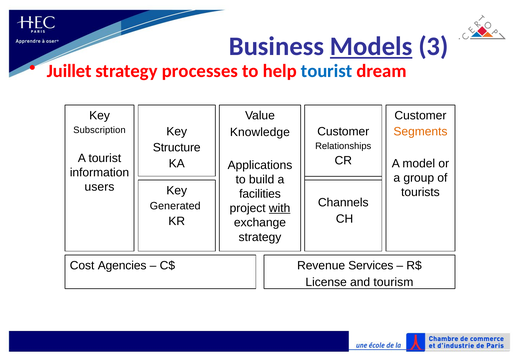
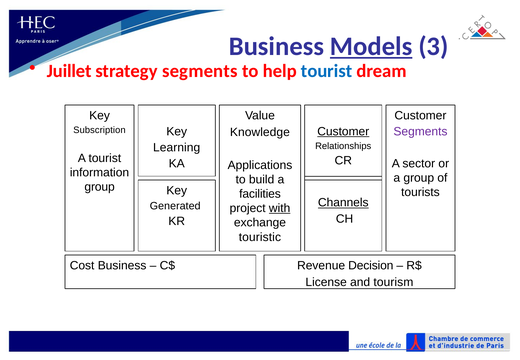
strategy processes: processes -> segments
Customer at (343, 131) underline: none -> present
Segments at (420, 131) colour: orange -> purple
Structure: Structure -> Learning
model: model -> sector
users at (99, 187): users -> group
Channels underline: none -> present
strategy at (260, 237): strategy -> touristic
Cost Agencies: Agencies -> Business
Services: Services -> Decision
